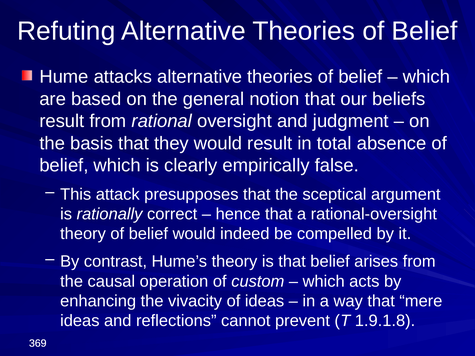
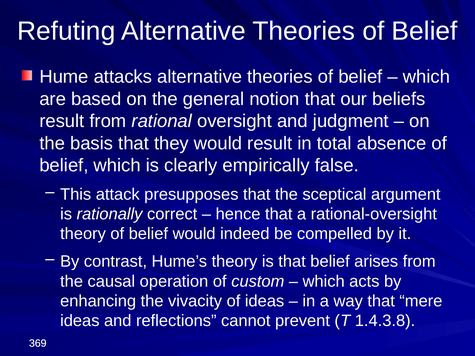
1.9.1.8: 1.9.1.8 -> 1.4.3.8
